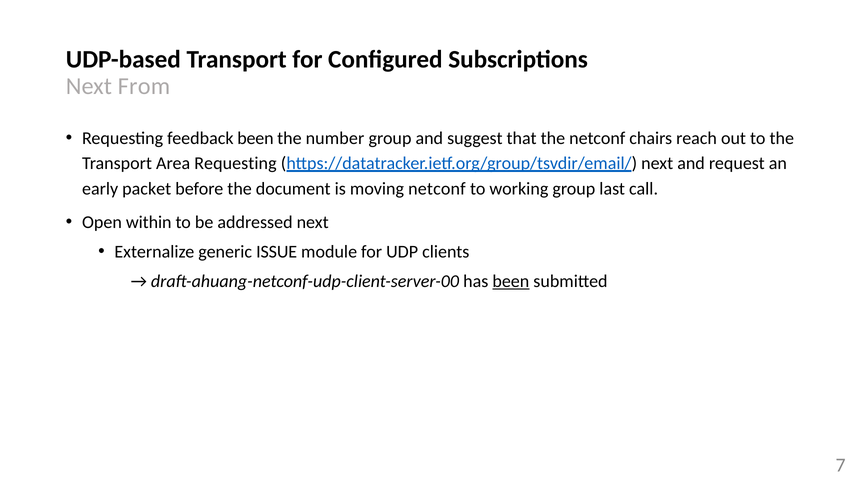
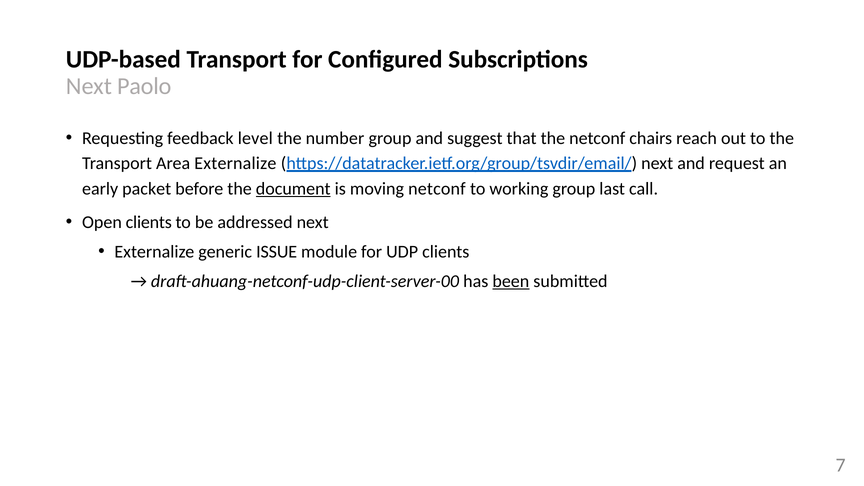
From: From -> Paolo
feedback been: been -> level
Area Requesting: Requesting -> Externalize
document underline: none -> present
Open within: within -> clients
